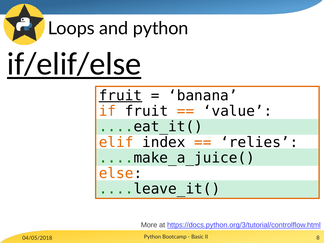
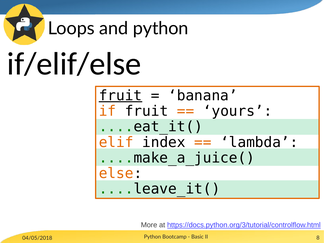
if/elif/else underline: present -> none
value: value -> yours
relies: relies -> lambda
